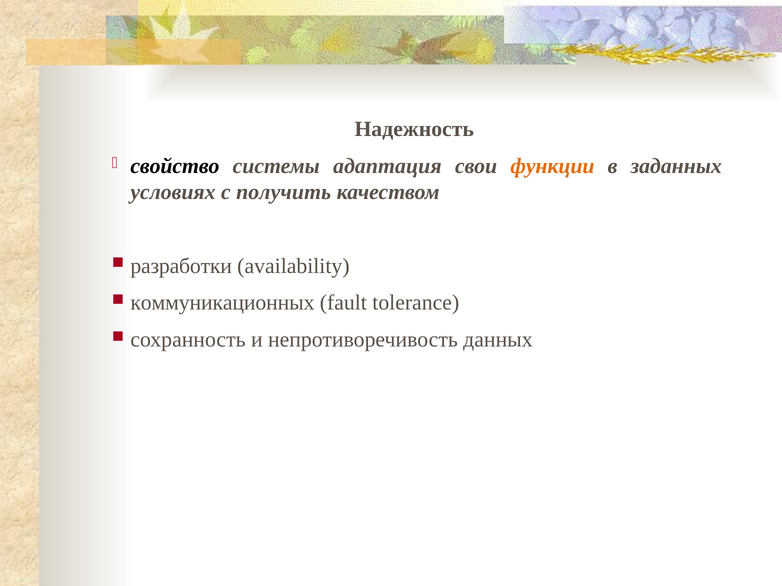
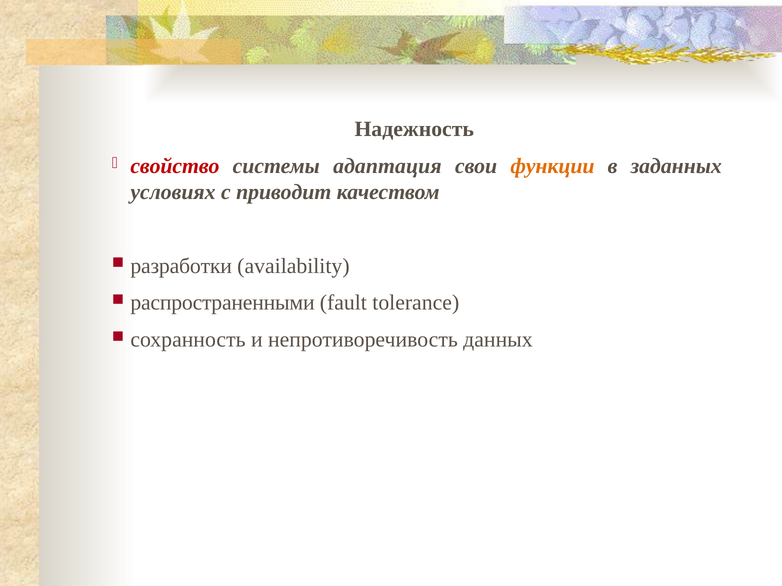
свойство colour: black -> red
получить: получить -> приводит
коммуникационных: коммуникационных -> распространенными
